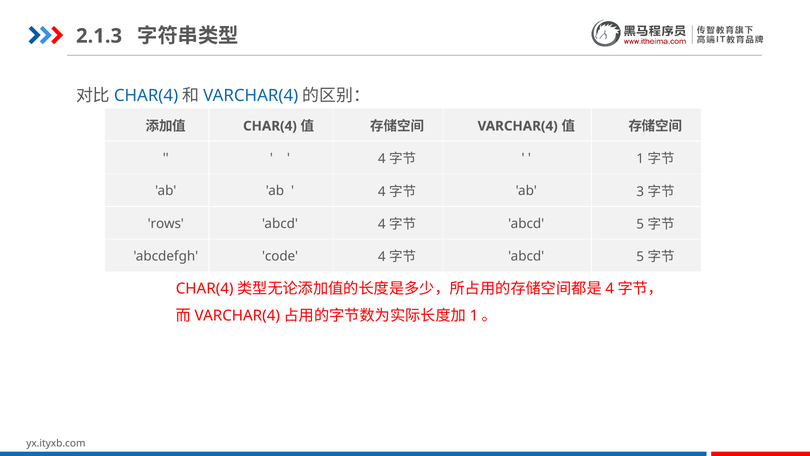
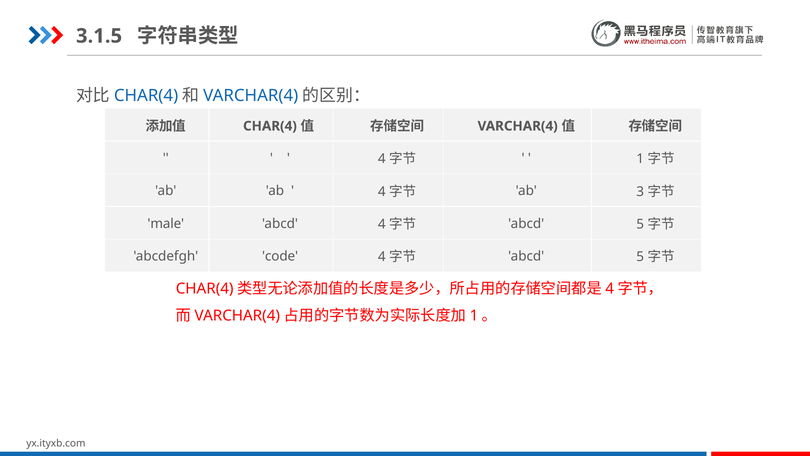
2.1.3: 2.1.3 -> 3.1.5
rows: rows -> male
